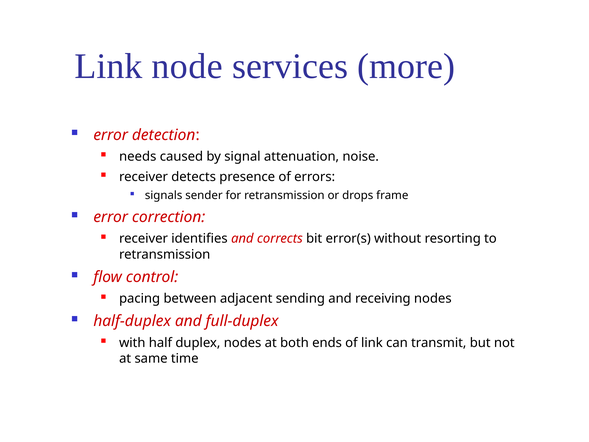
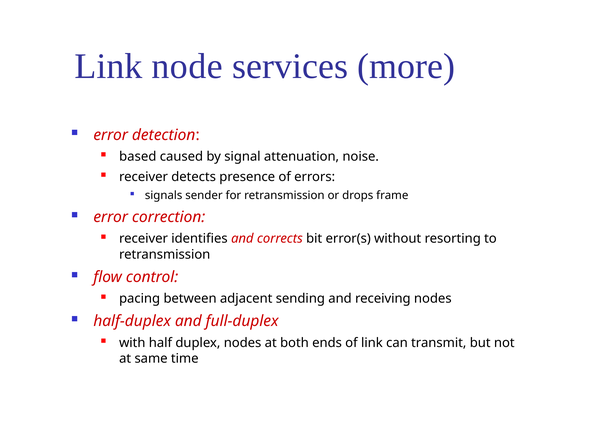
needs: needs -> based
